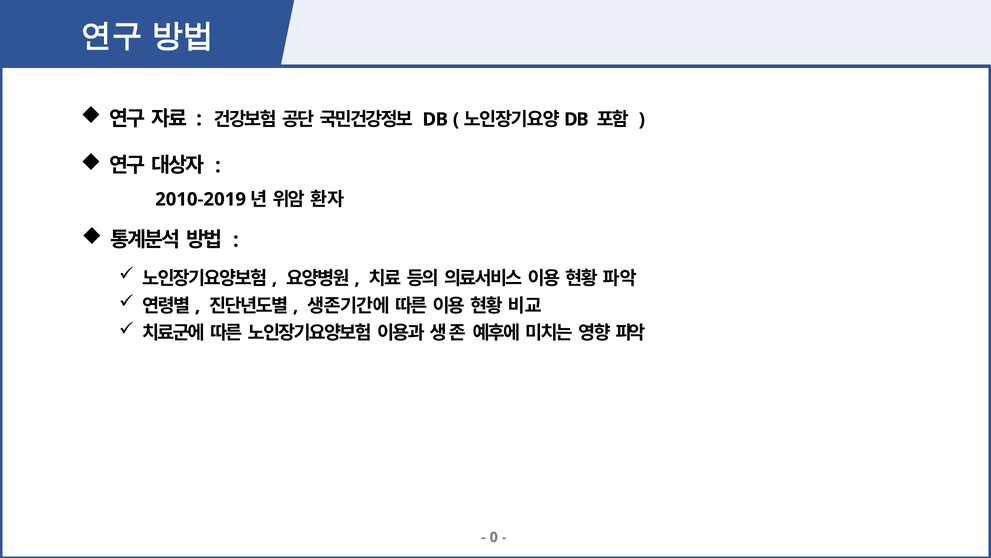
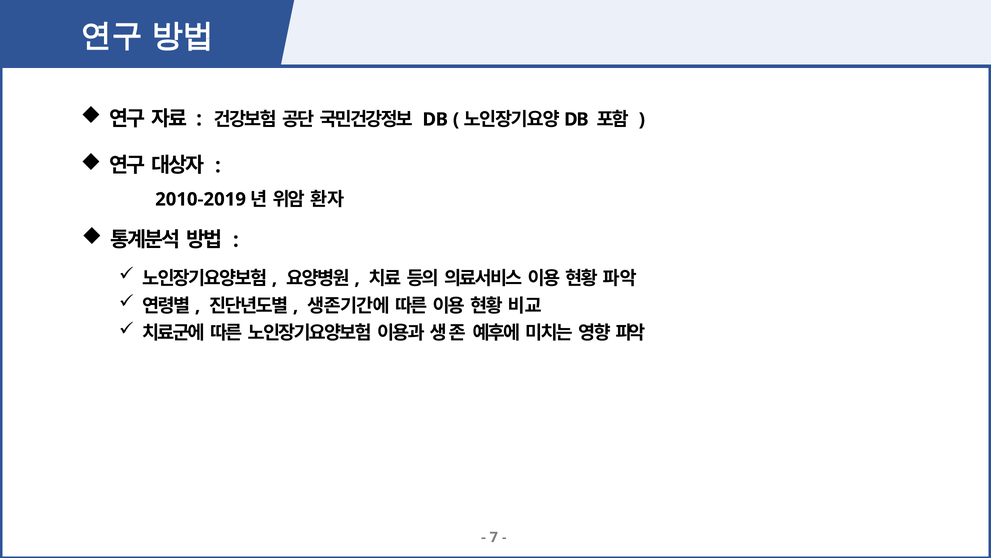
0: 0 -> 7
